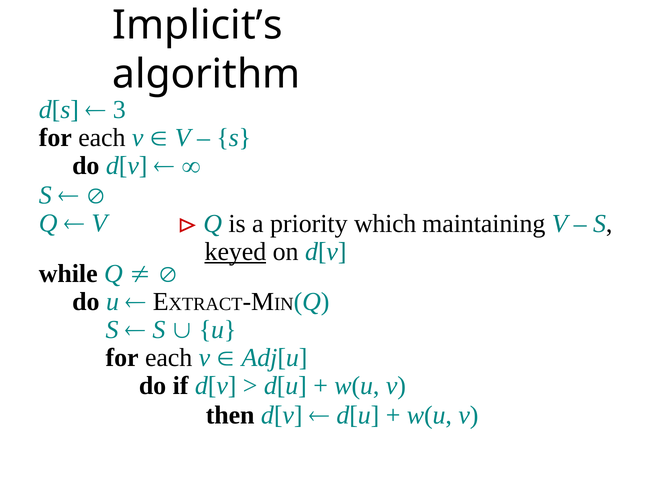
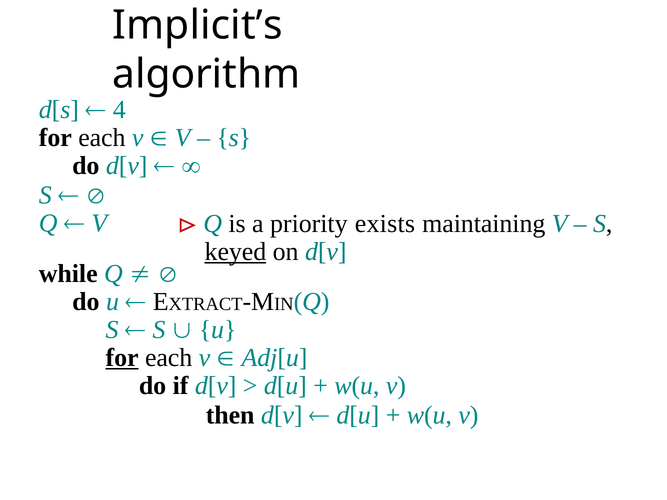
3: 3 -> 4
which: which -> exists
for at (122, 358) underline: none -> present
